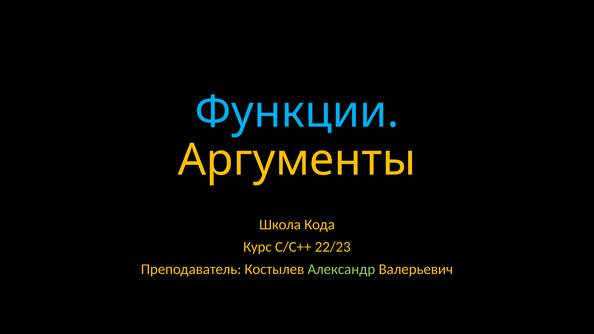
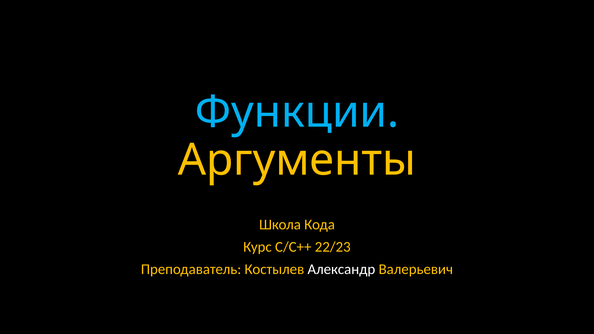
Александр colour: light green -> white
